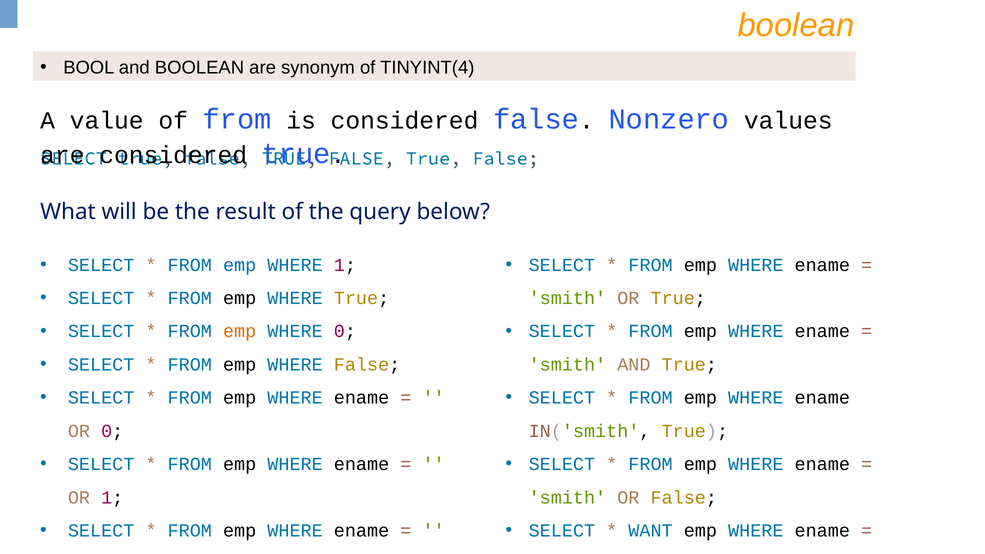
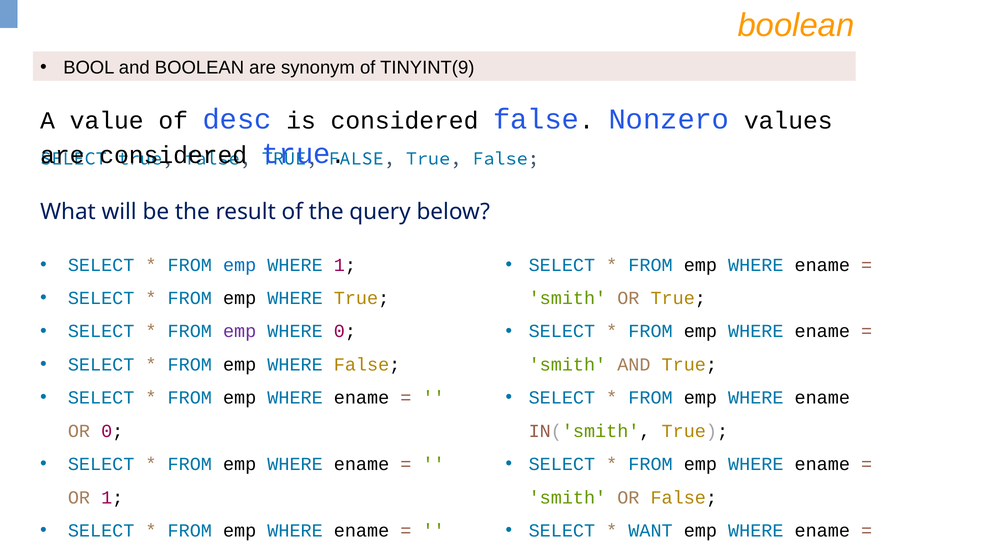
TINYINT(4: TINYINT(4 -> TINYINT(9
of from: from -> desc
emp at (240, 331) colour: orange -> purple
